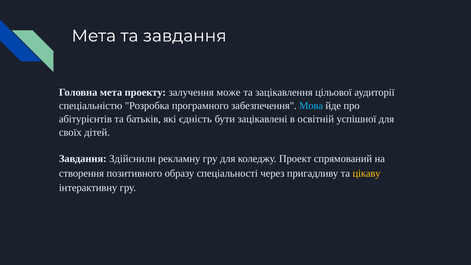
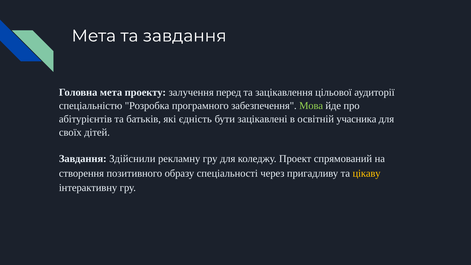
може: може -> перед
Мова colour: light blue -> light green
успішної: успішної -> учасника
